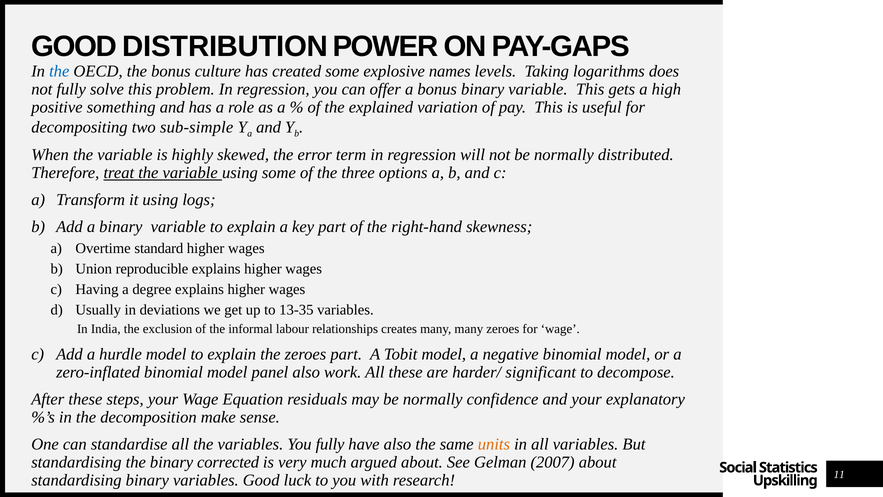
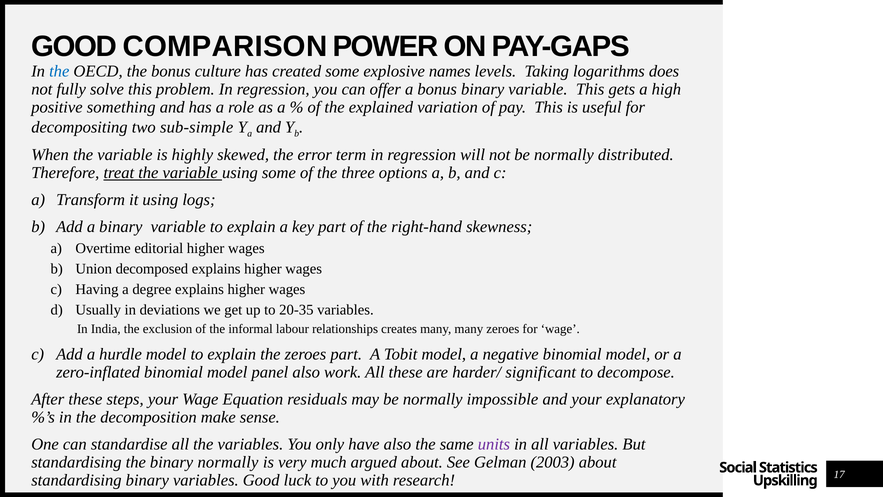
DISTRIBUTION: DISTRIBUTION -> COMPARISON
standard: standard -> editorial
reproducible: reproducible -> decomposed
13-35: 13-35 -> 20-35
confidence: confidence -> impossible
You fully: fully -> only
units colour: orange -> purple
binary corrected: corrected -> normally
2007: 2007 -> 2003
11: 11 -> 17
